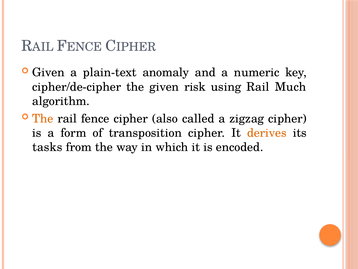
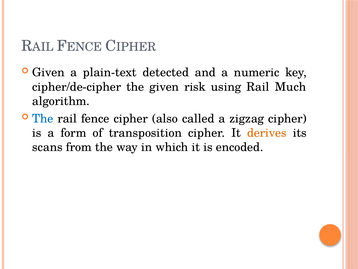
anomaly: anomaly -> detected
The at (43, 118) colour: orange -> blue
tasks: tasks -> scans
